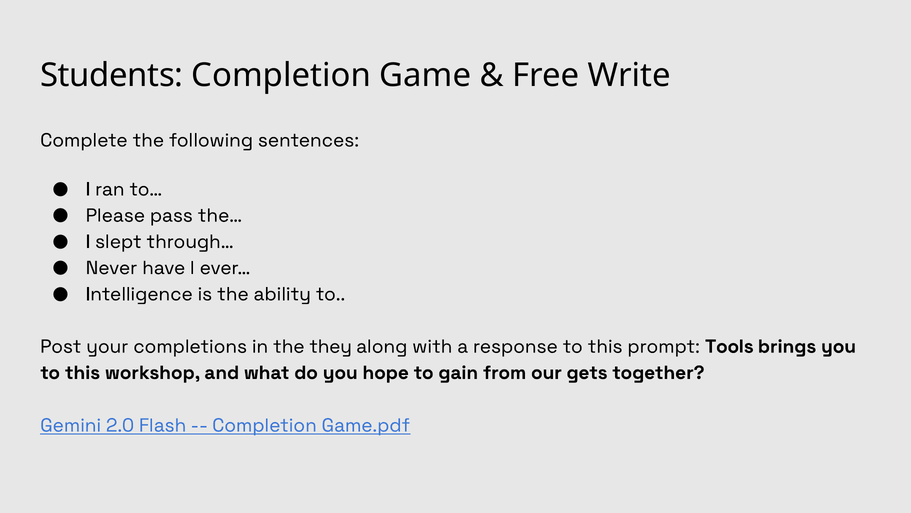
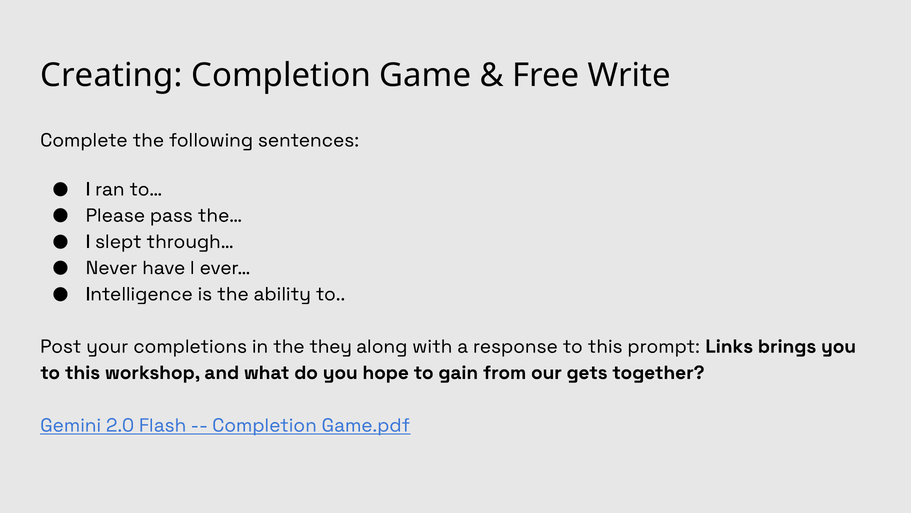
Students: Students -> Creating
Tools: Tools -> Links
